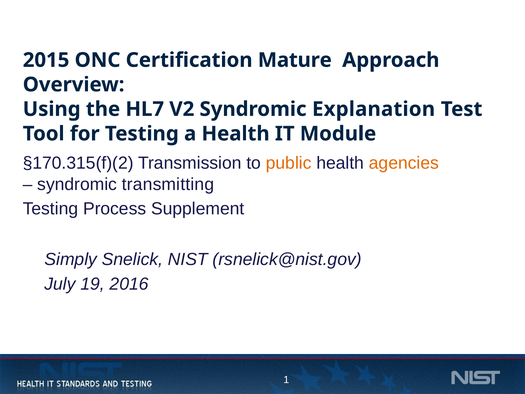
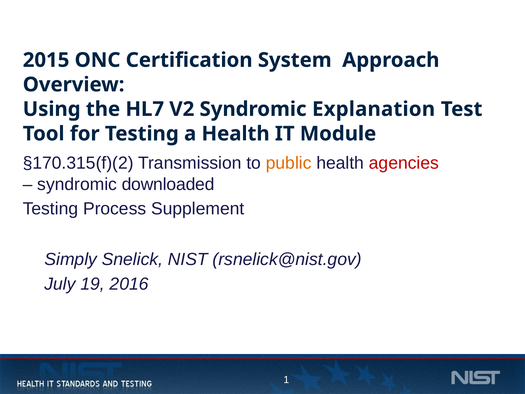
Mature: Mature -> System
agencies colour: orange -> red
transmitting: transmitting -> downloaded
